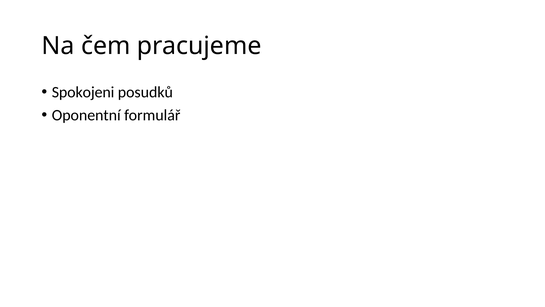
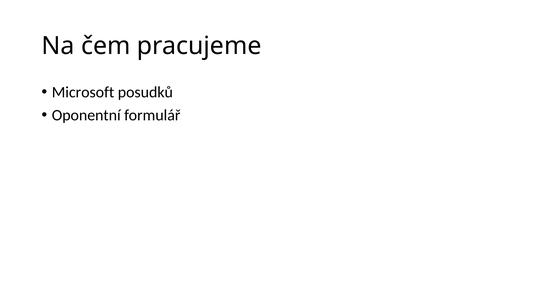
Spokojeni: Spokojeni -> Microsoft
